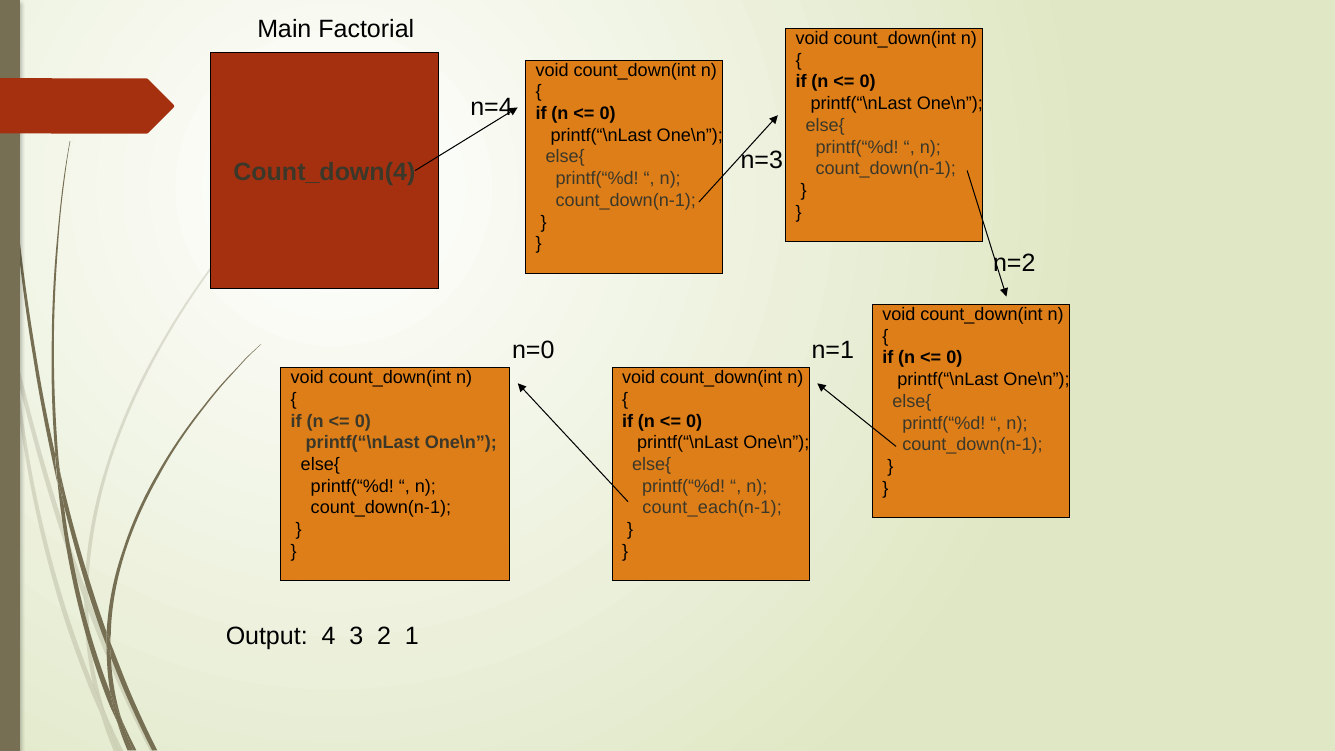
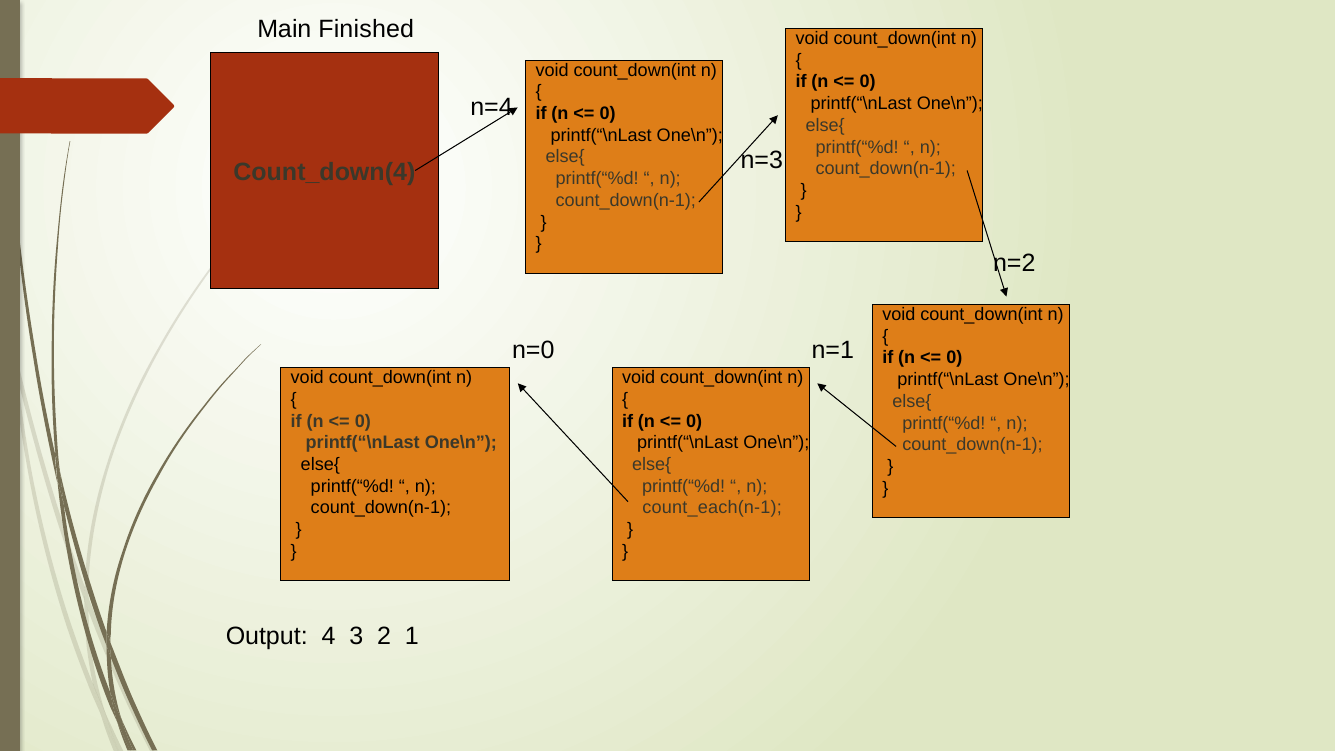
Factorial: Factorial -> Finished
